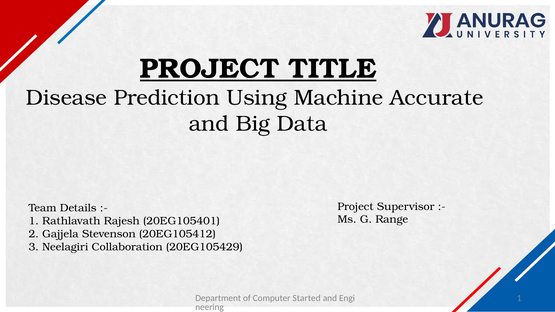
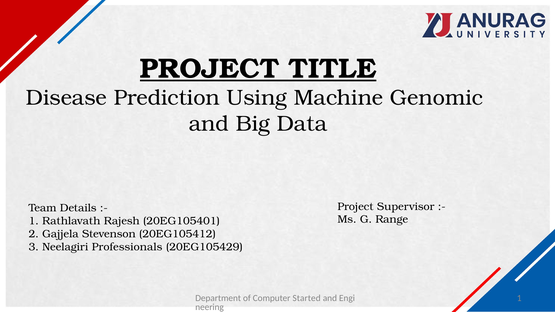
Accurate: Accurate -> Genomic
Collaboration: Collaboration -> Professionals
